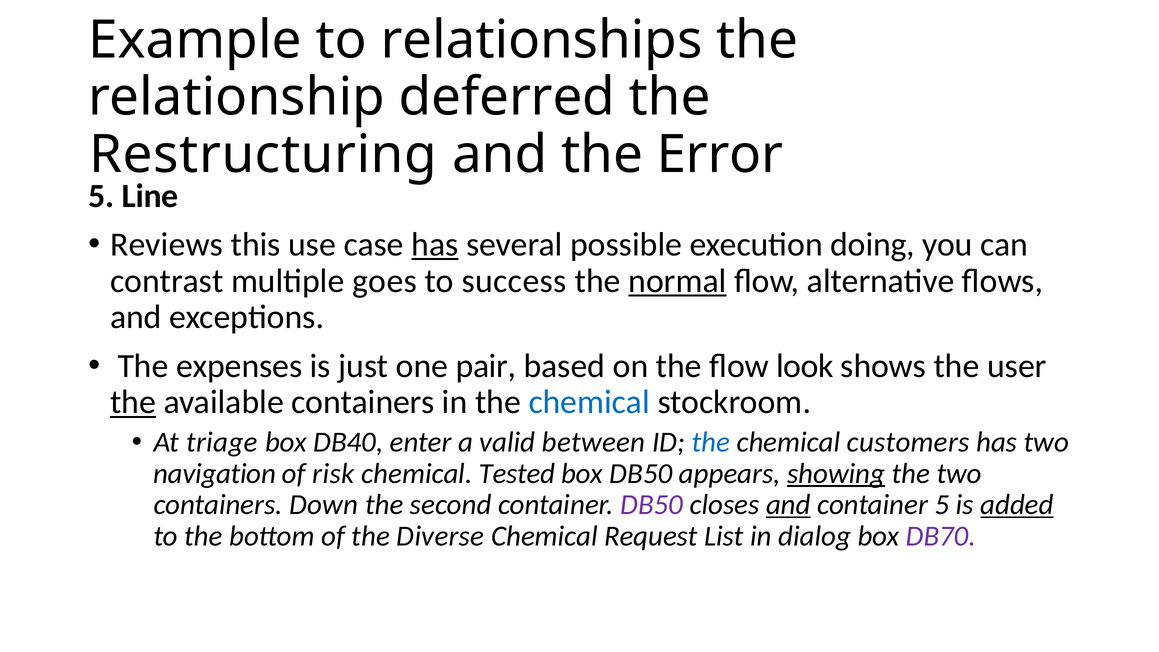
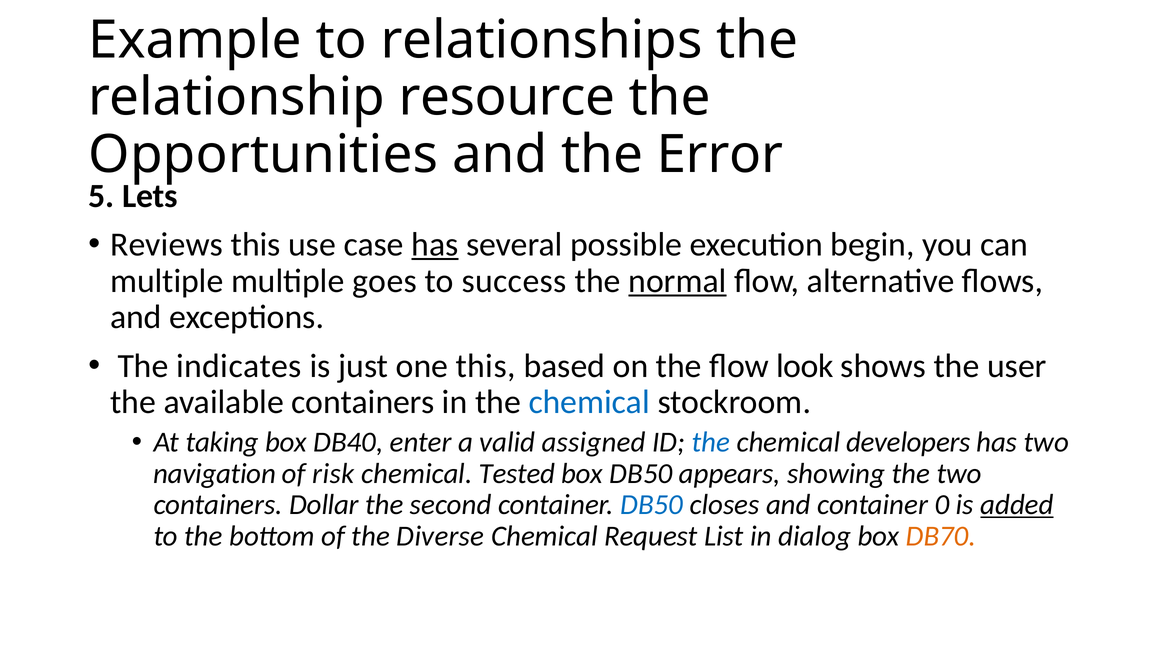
deferred: deferred -> resource
Restructuring: Restructuring -> Opportunities
Line: Line -> Lets
doing: doing -> begin
contrast at (167, 281): contrast -> multiple
expenses: expenses -> indicates
one pair: pair -> this
the at (133, 402) underline: present -> none
triage: triage -> taking
between: between -> assigned
customers: customers -> developers
showing underline: present -> none
Down: Down -> Dollar
DB50 at (652, 505) colour: purple -> blue
and at (788, 505) underline: present -> none
container 5: 5 -> 0
DB70 colour: purple -> orange
